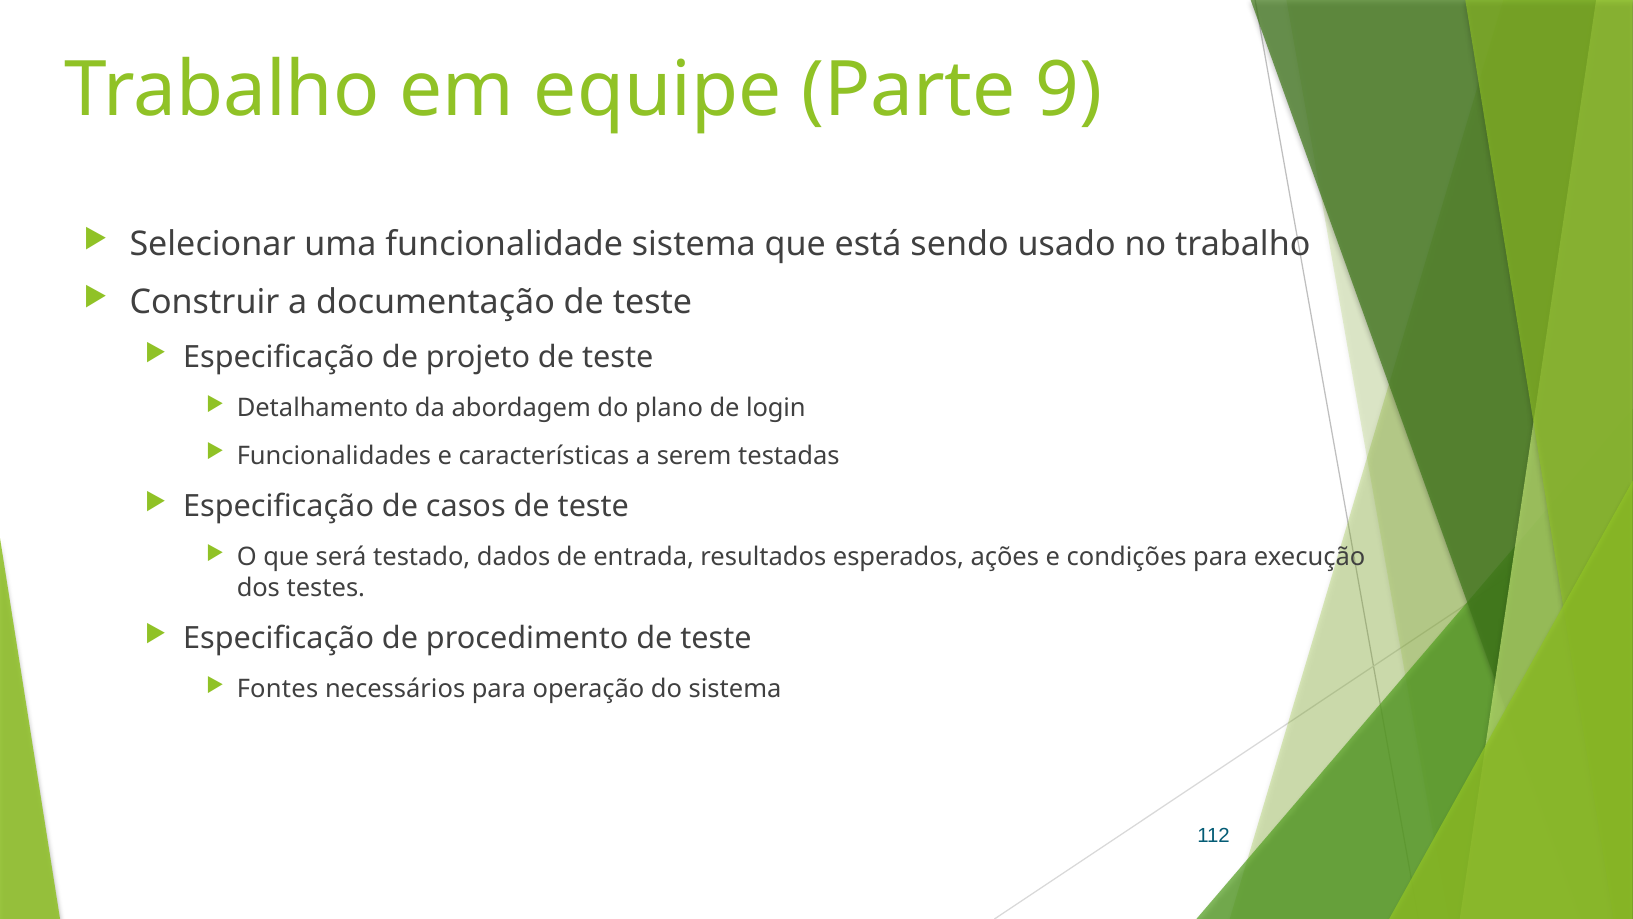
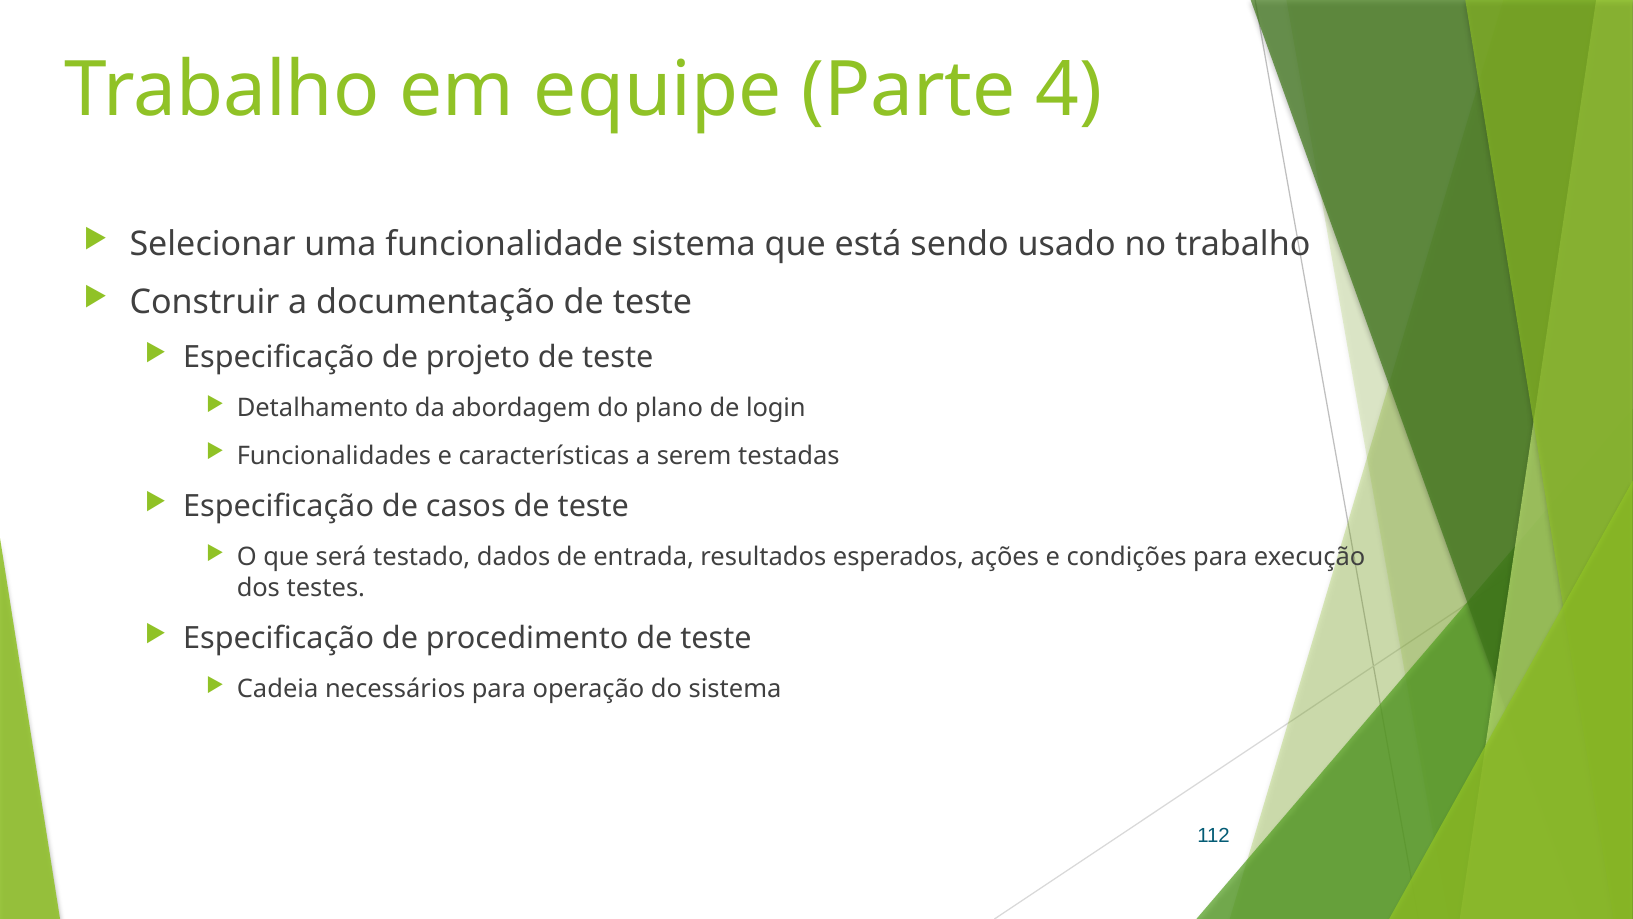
9: 9 -> 4
Fontes: Fontes -> Cadeia
